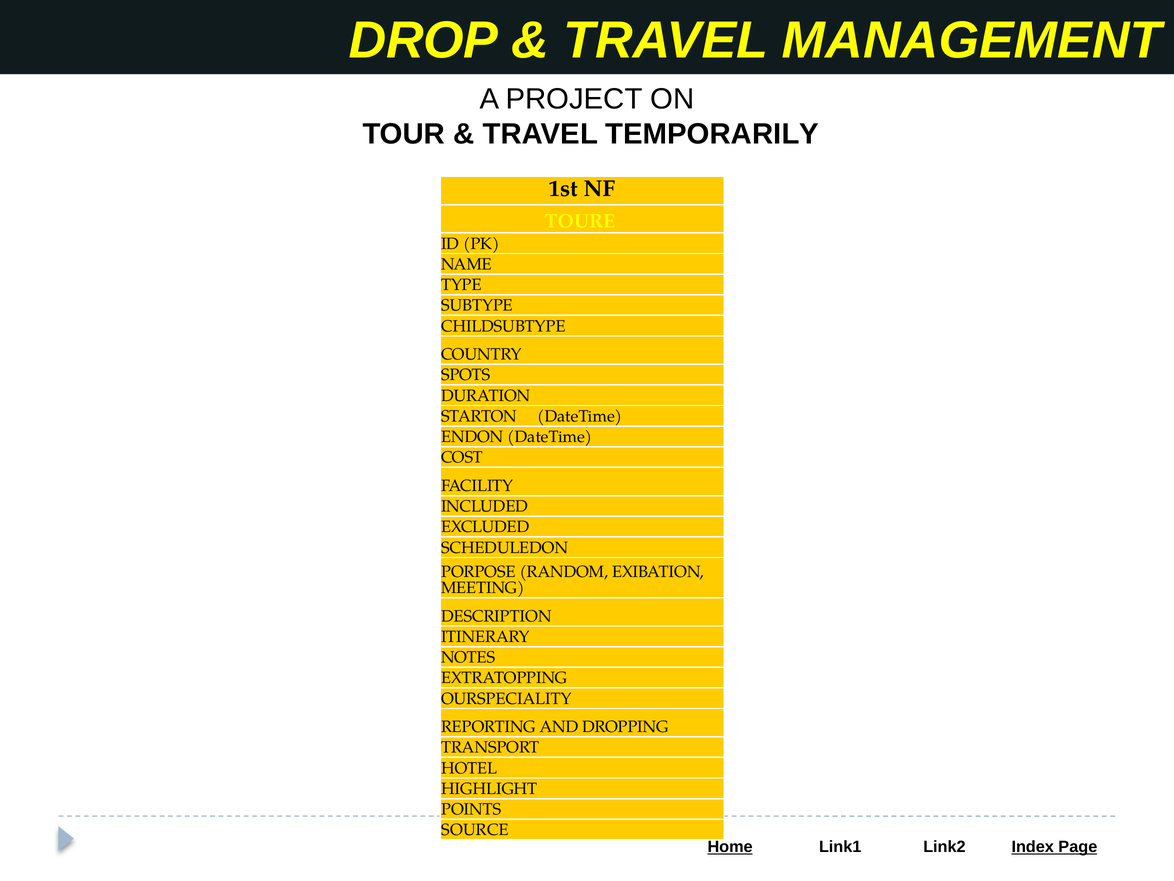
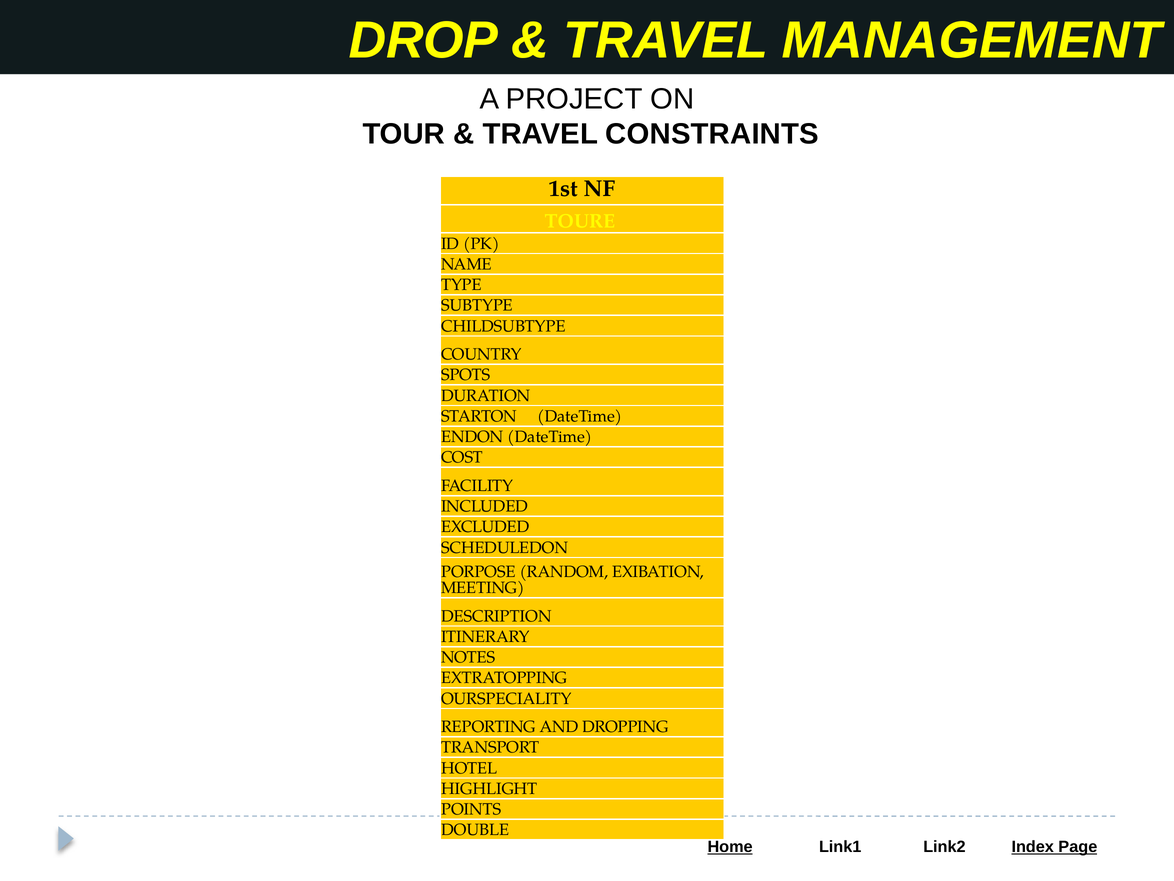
TEMPORARILY: TEMPORARILY -> CONSTRAINTS
SOURCE: SOURCE -> DOUBLE
